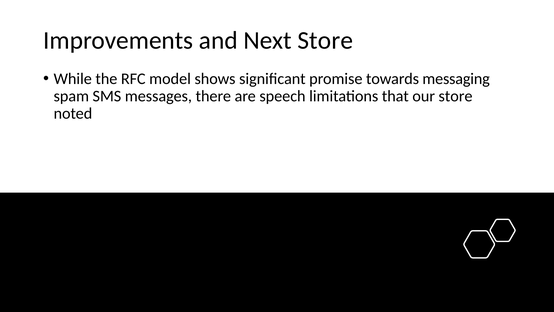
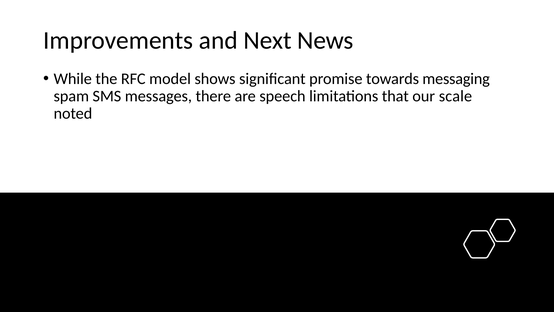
Next Store: Store -> News
our store: store -> scale
